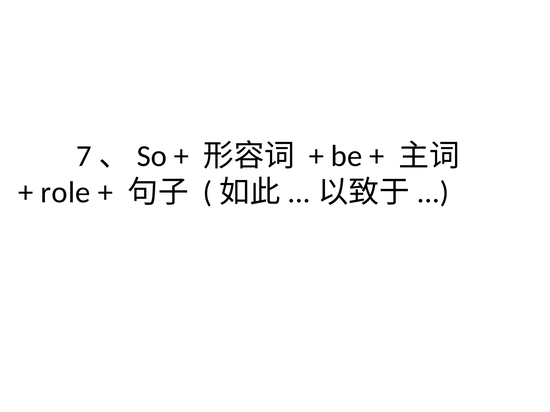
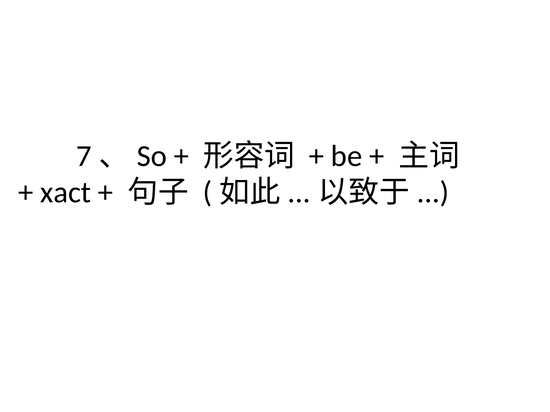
role: role -> xact
